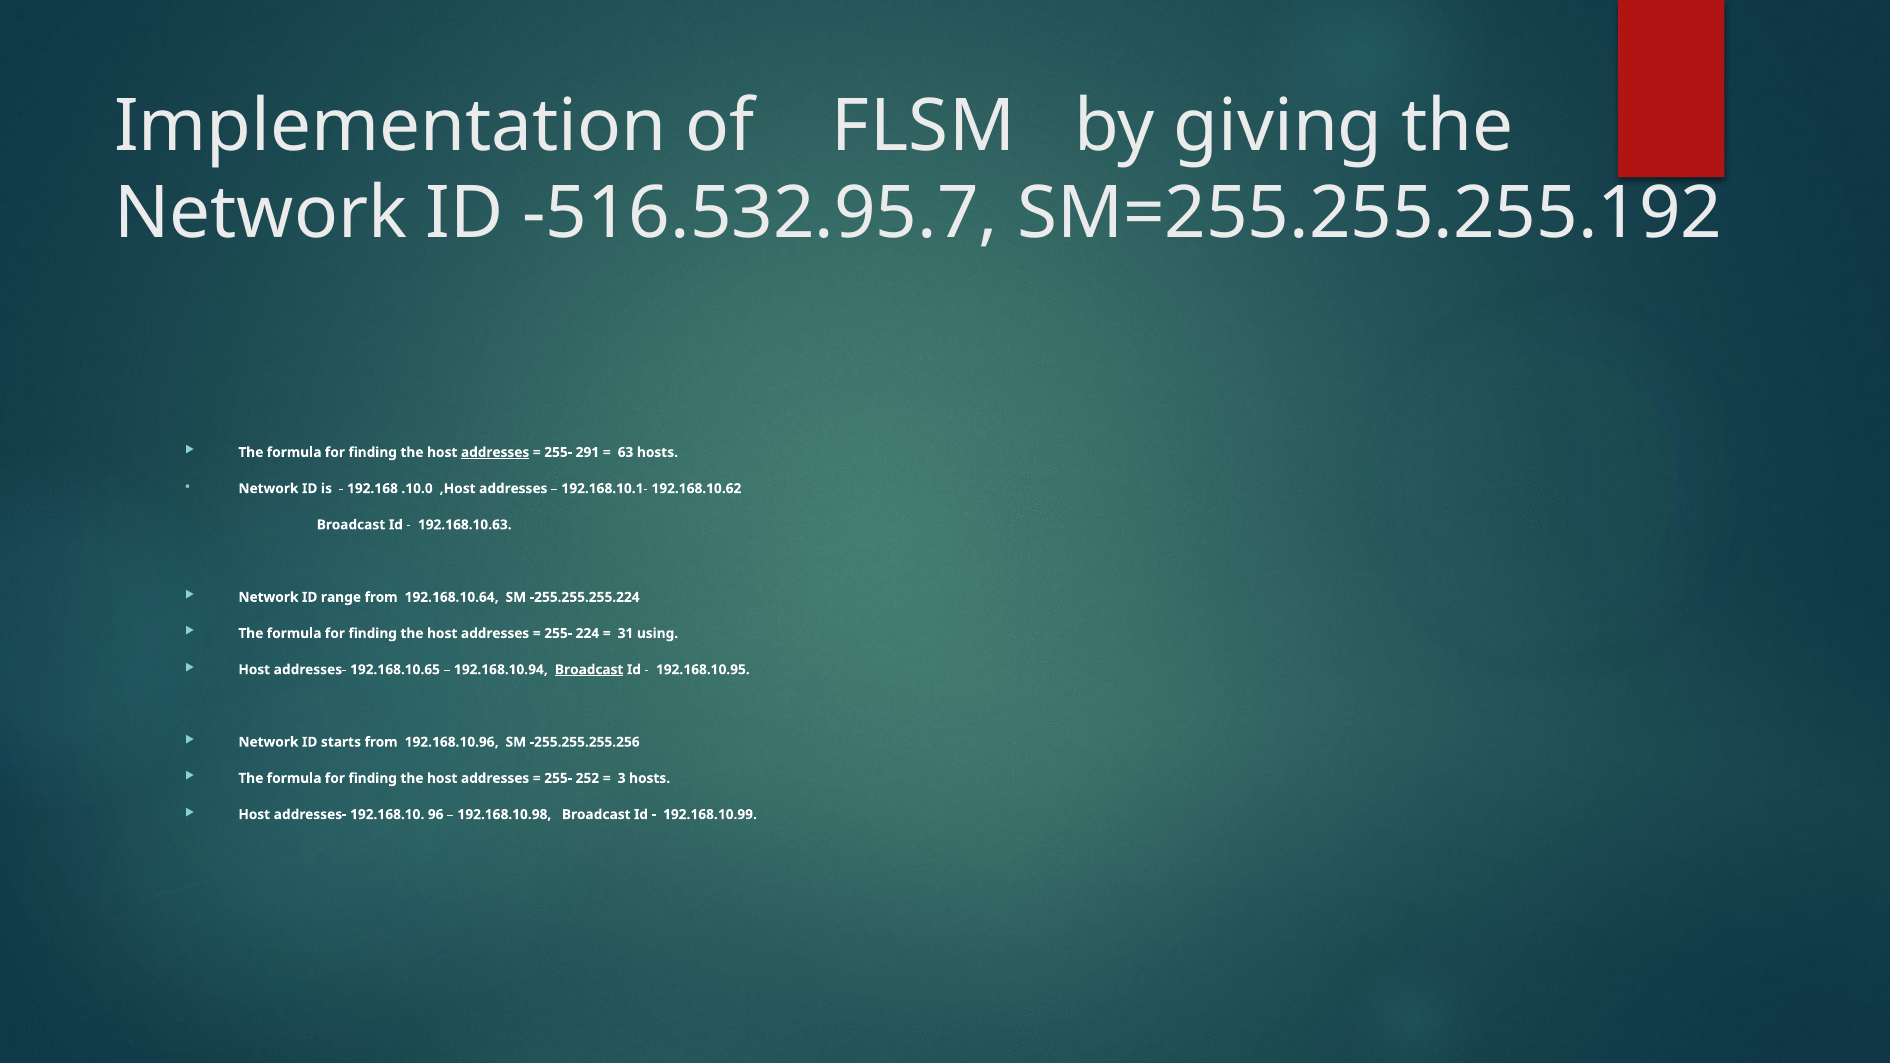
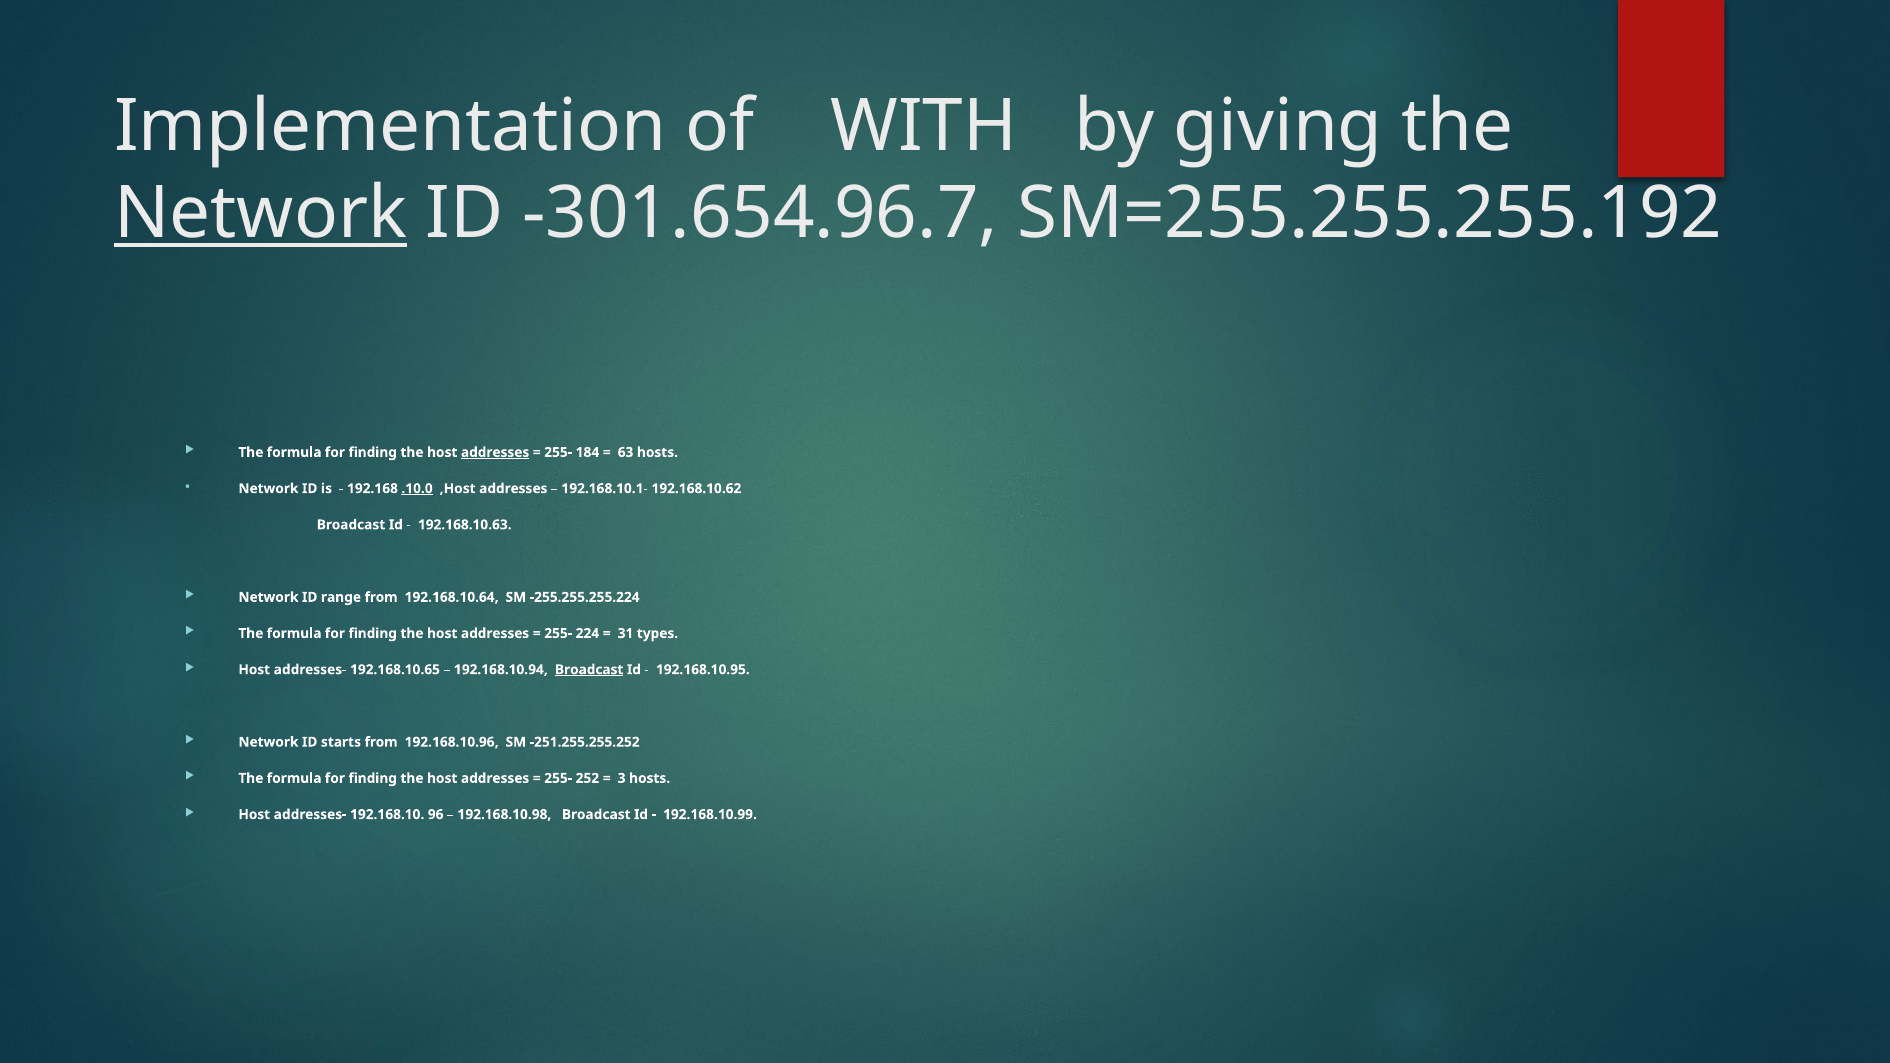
FLSM: FLSM -> WITH
Network at (261, 213) underline: none -> present
-516.532.95.7: -516.532.95.7 -> -301.654.96.7
291: 291 -> 184
.10.0 underline: none -> present
using: using -> types
-255.255.255.256: -255.255.255.256 -> -251.255.255.252
